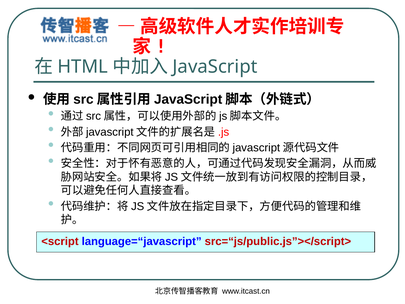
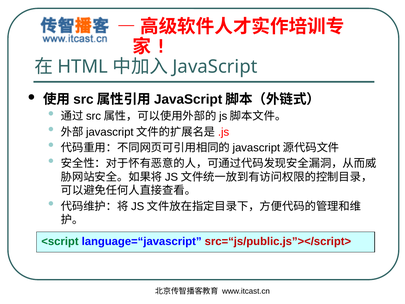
<script colour: red -> green
